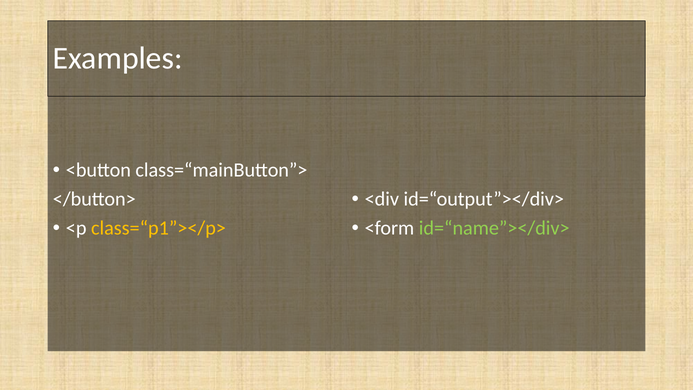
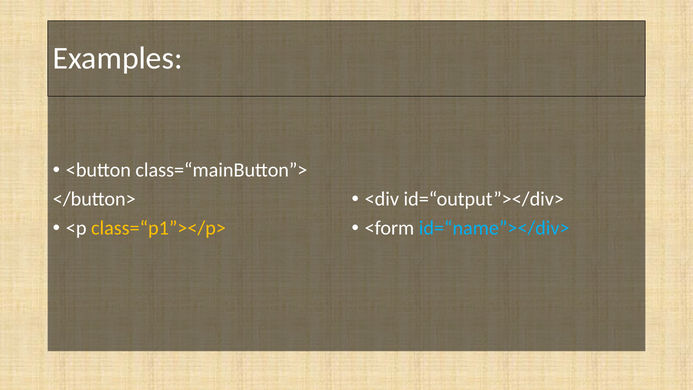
id=“name”></div> colour: light green -> light blue
